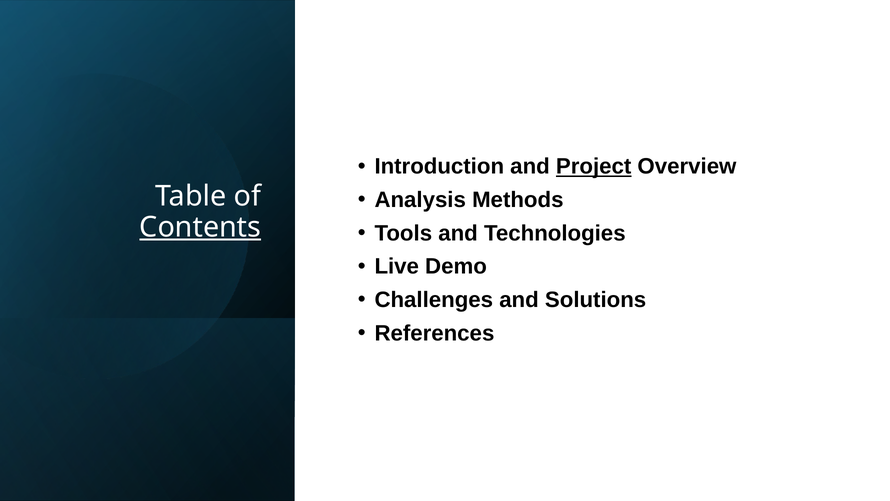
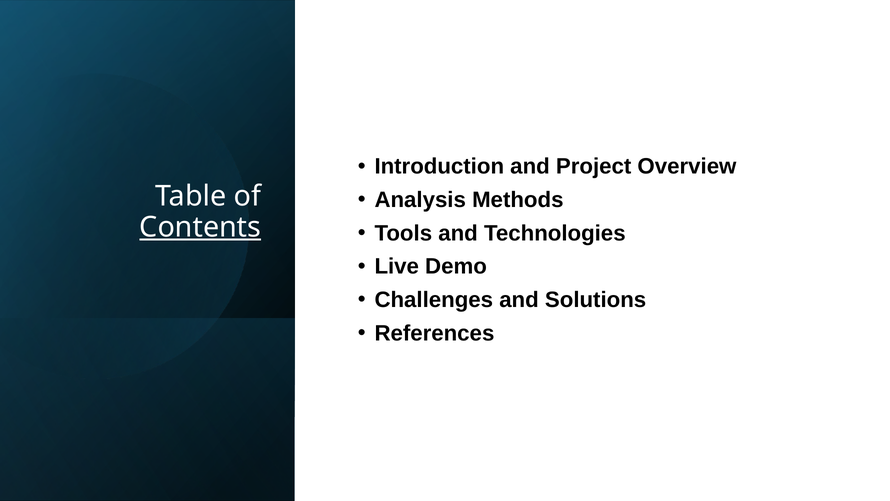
Project underline: present -> none
